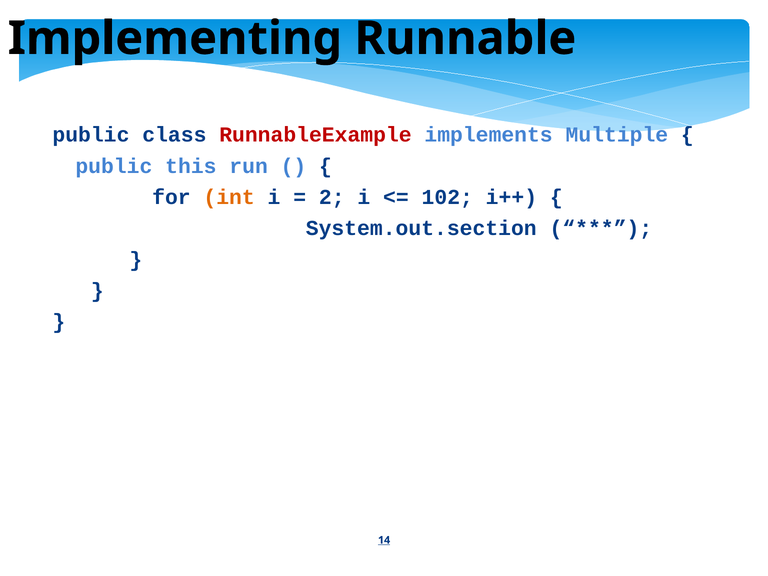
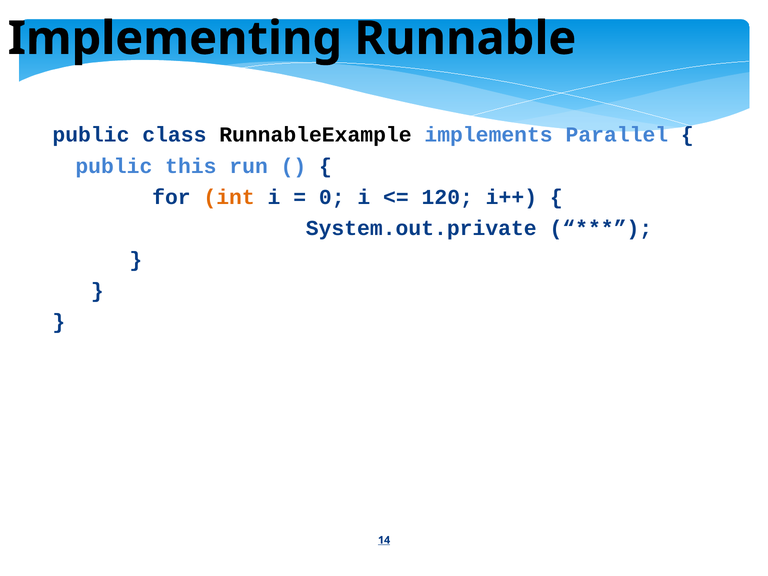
RunnableExample colour: red -> black
Multiple: Multiple -> Parallel
2: 2 -> 0
102: 102 -> 120
System.out.section: System.out.section -> System.out.private
